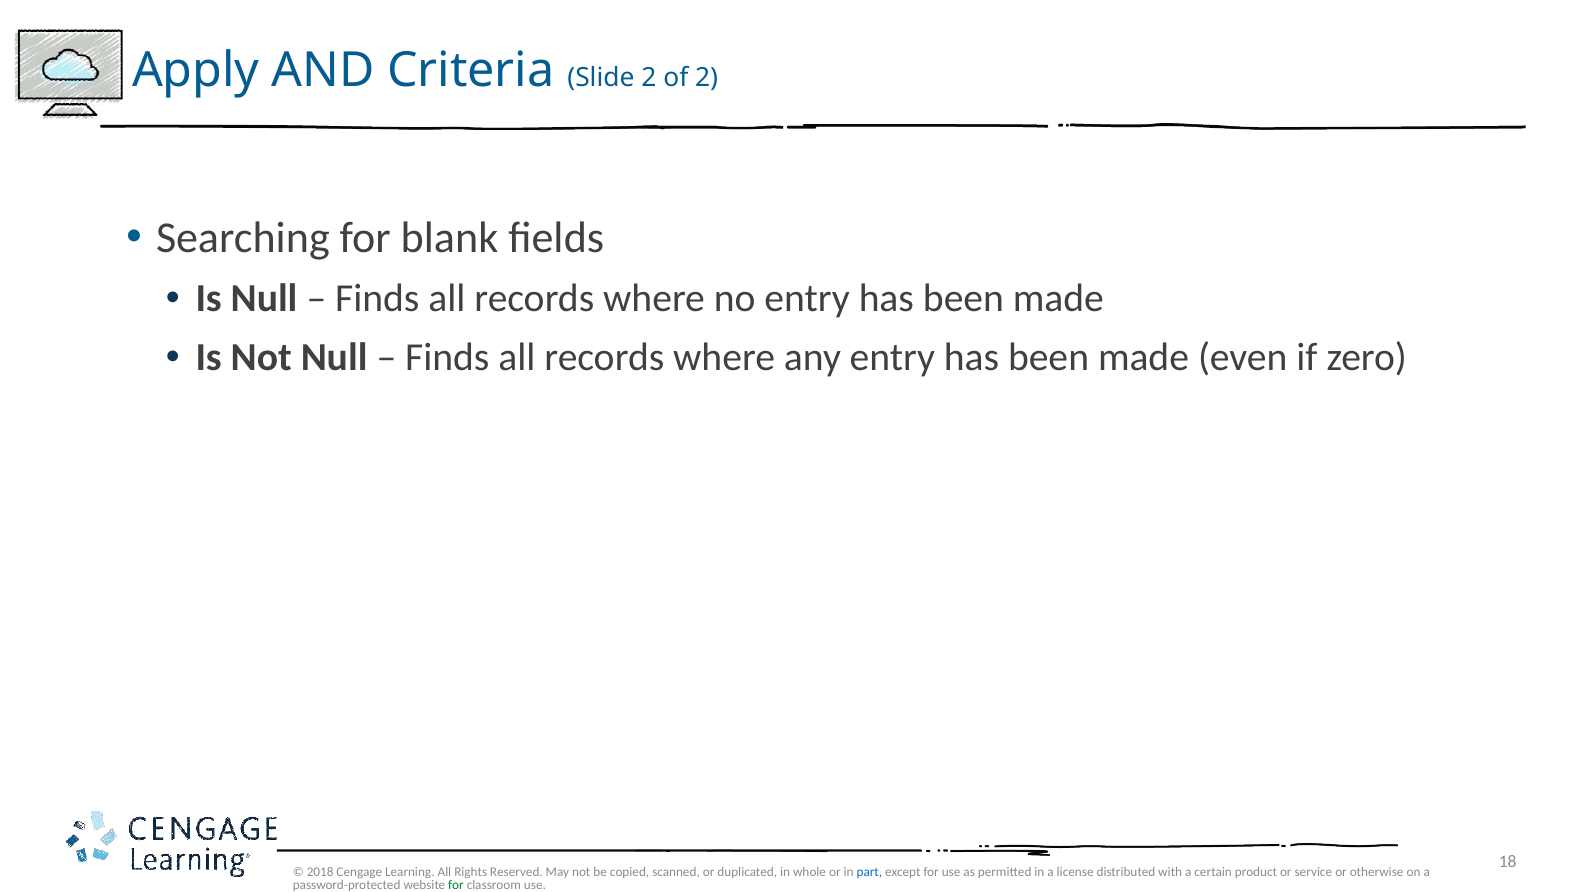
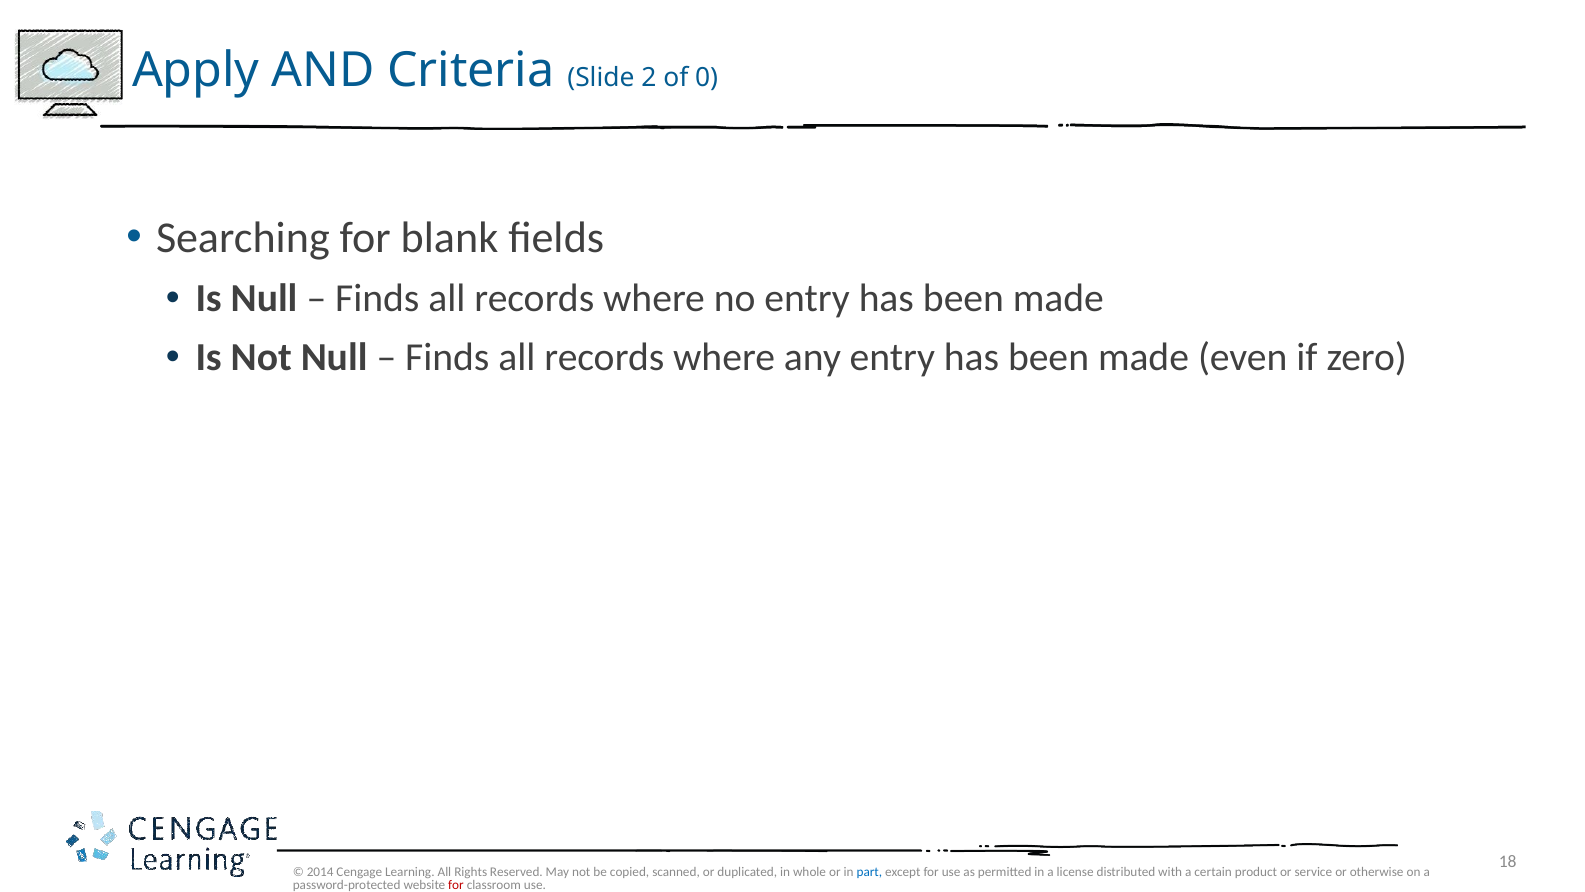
of 2: 2 -> 0
2018: 2018 -> 2014
for at (456, 885) colour: green -> red
